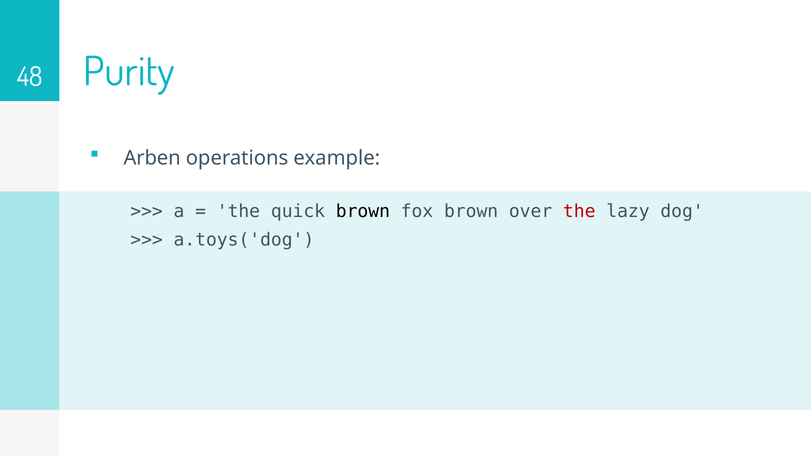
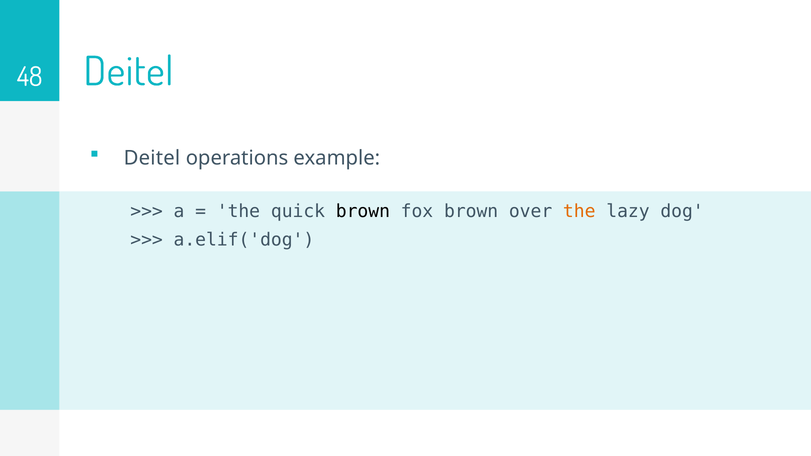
Purity at (129, 72): Purity -> Deitel
Arben at (152, 158): Arben -> Deitel
the at (579, 212) colour: red -> orange
a.toys('dog: a.toys('dog -> a.elif('dog
